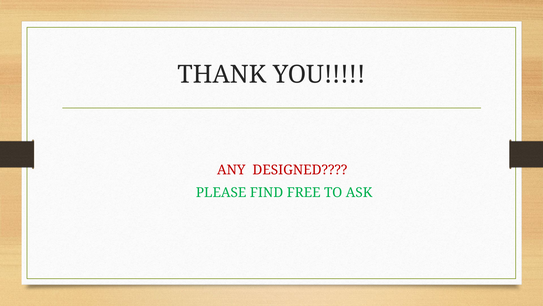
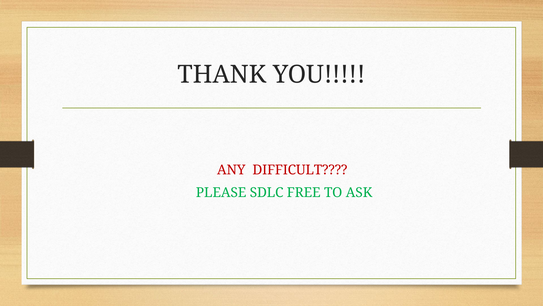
DESIGNED: DESIGNED -> DIFFICULT
FIND: FIND -> SDLC
